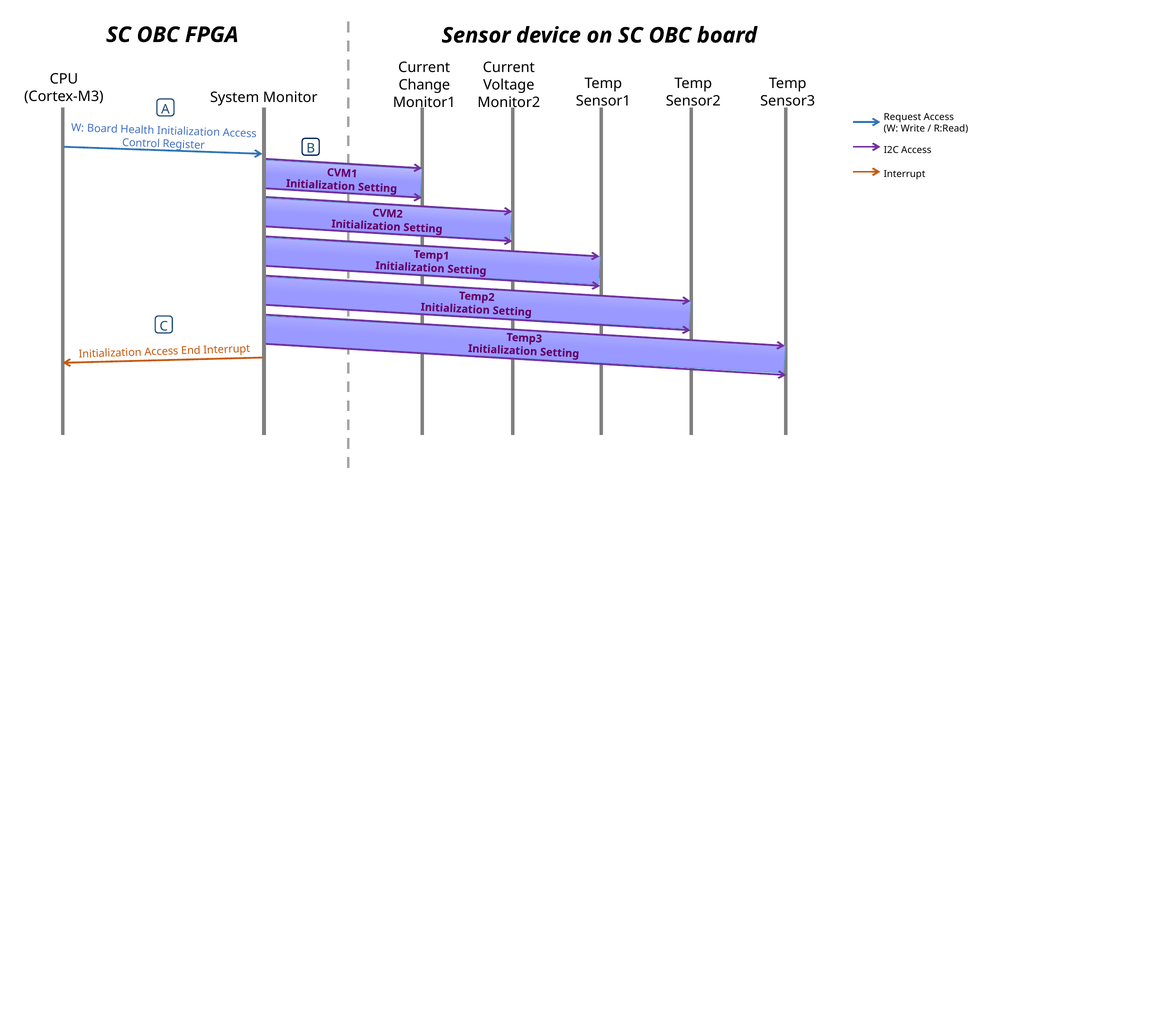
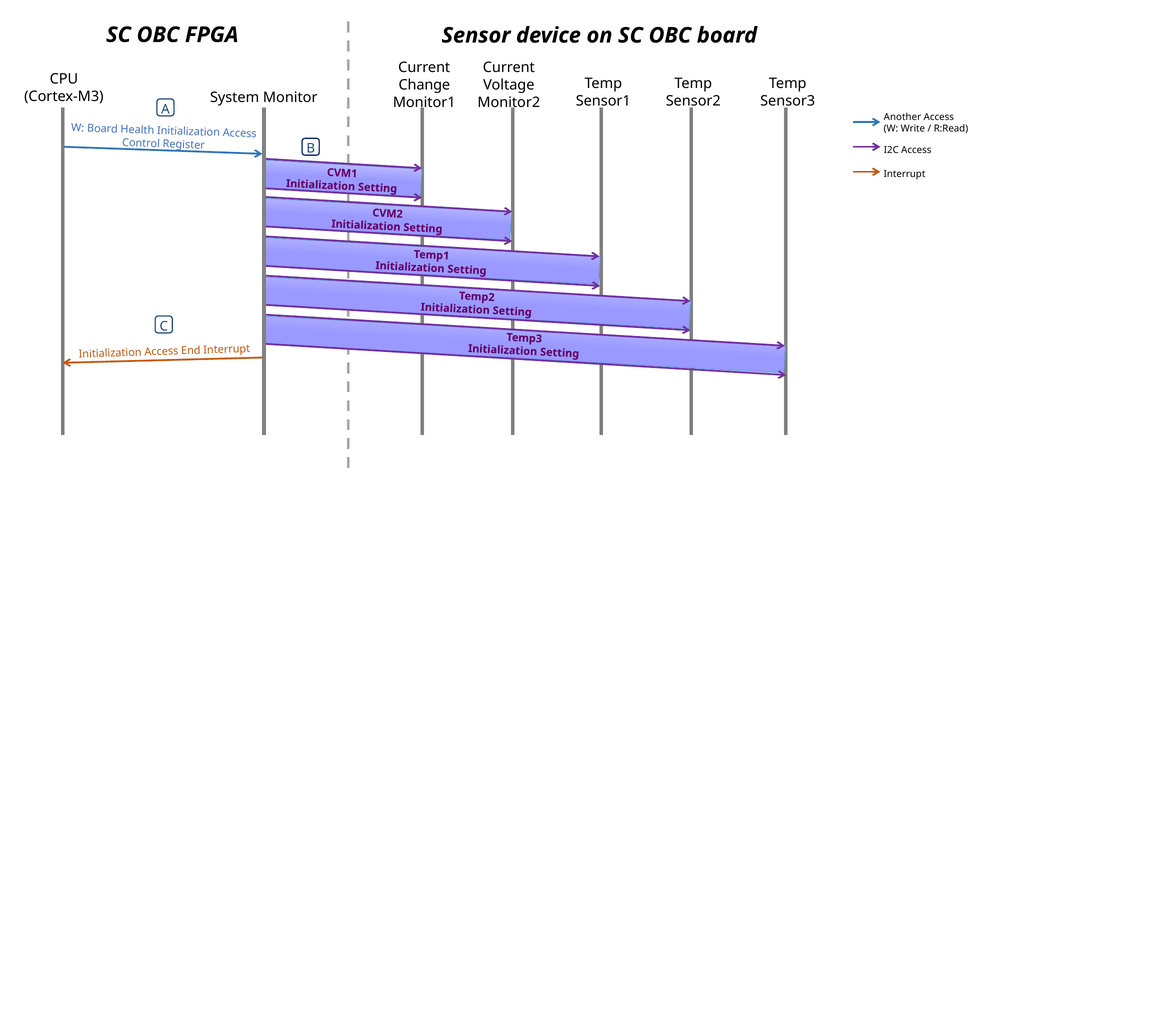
Request: Request -> Another
